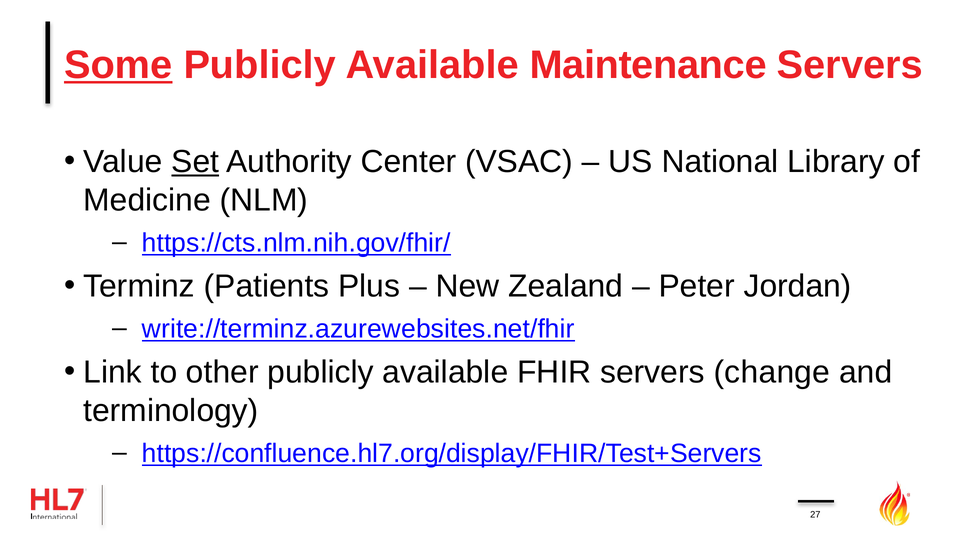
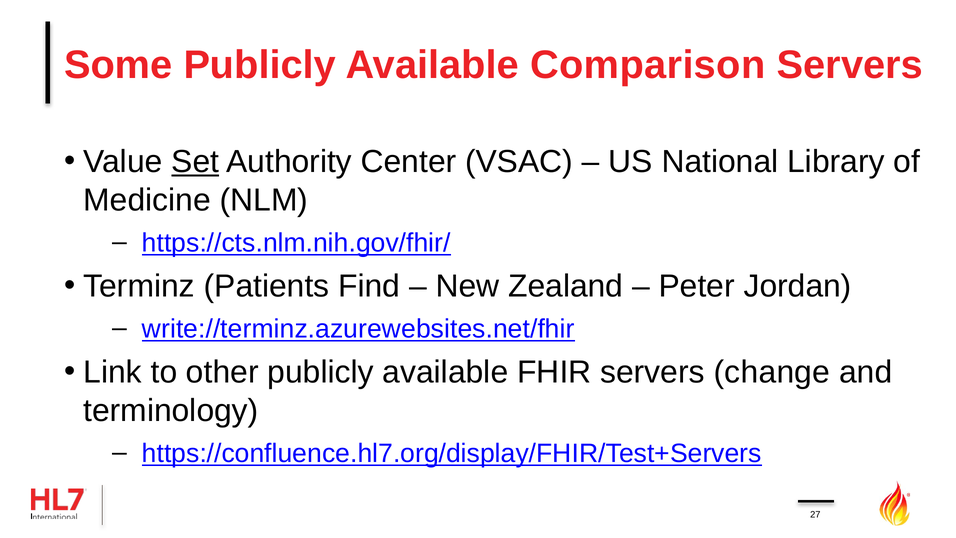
Some underline: present -> none
Maintenance: Maintenance -> Comparison
Plus: Plus -> Find
